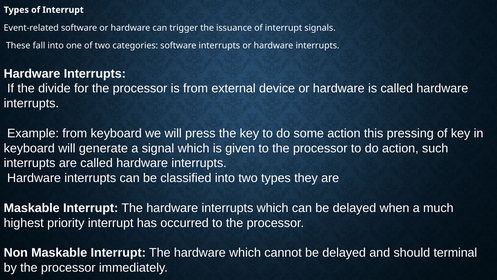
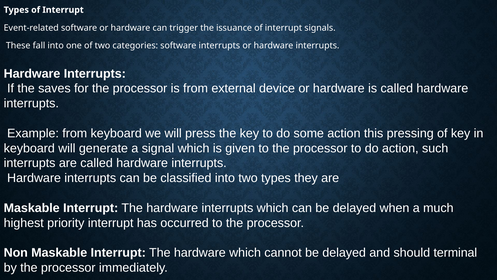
divide: divide -> saves
